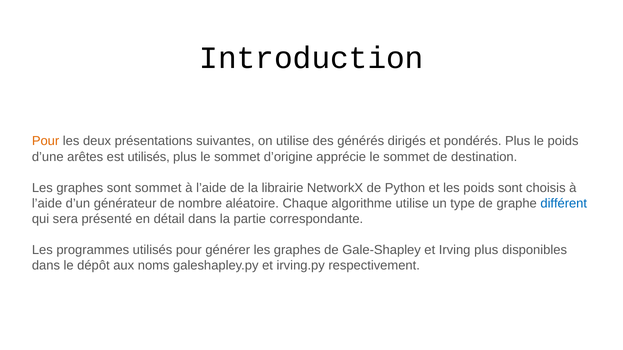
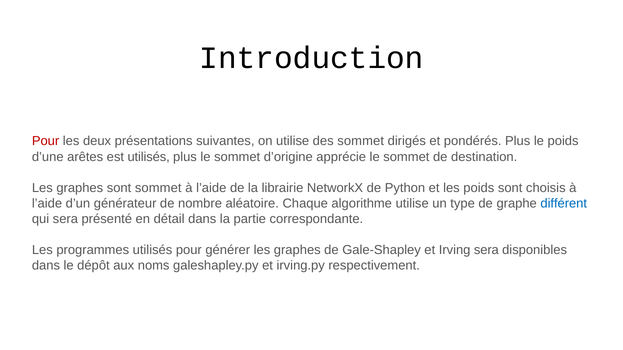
Pour at (46, 141) colour: orange -> red
des générés: générés -> sommet
Irving plus: plus -> sera
